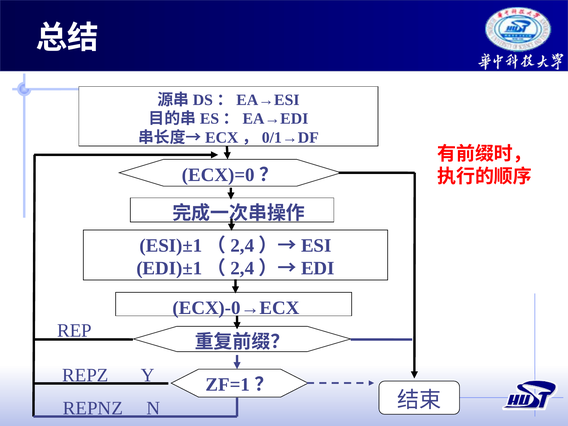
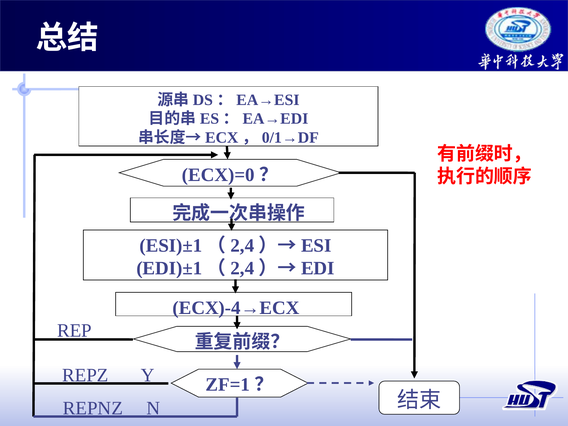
ECX)-0→ECX: ECX)-0→ECX -> ECX)-4→ECX
